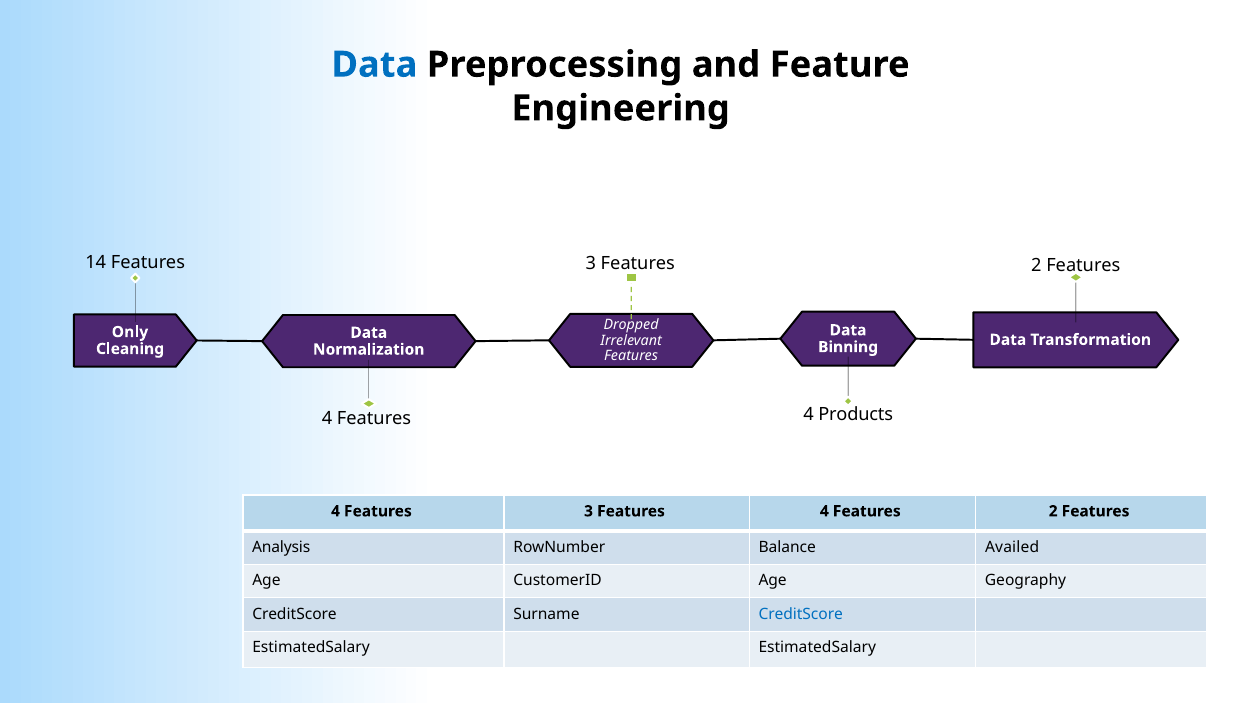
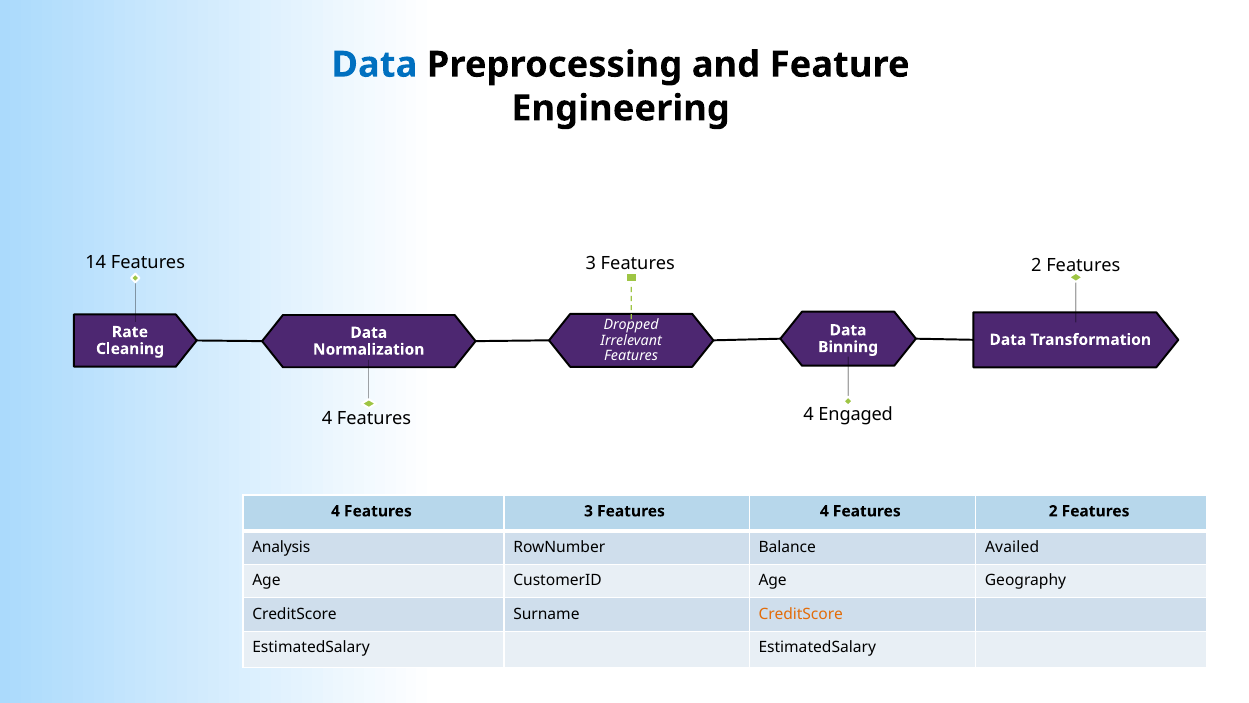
Only: Only -> Rate
Products: Products -> Engaged
CreditScore at (801, 613) colour: blue -> orange
